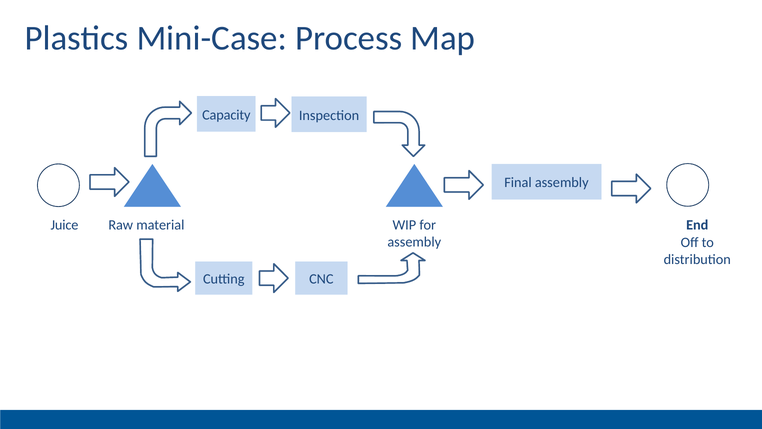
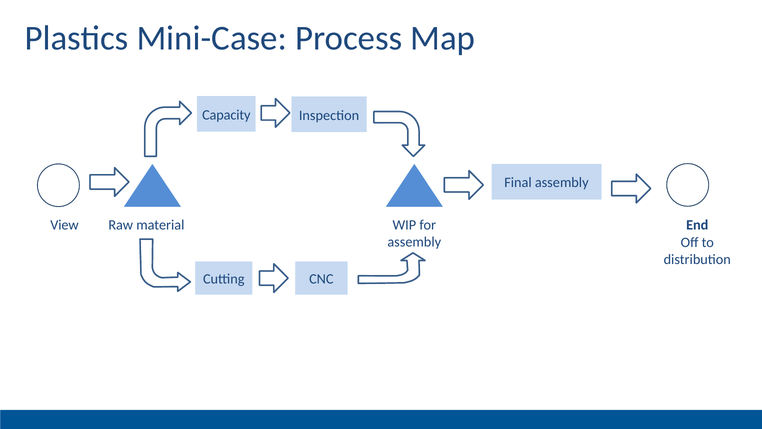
Juice: Juice -> View
